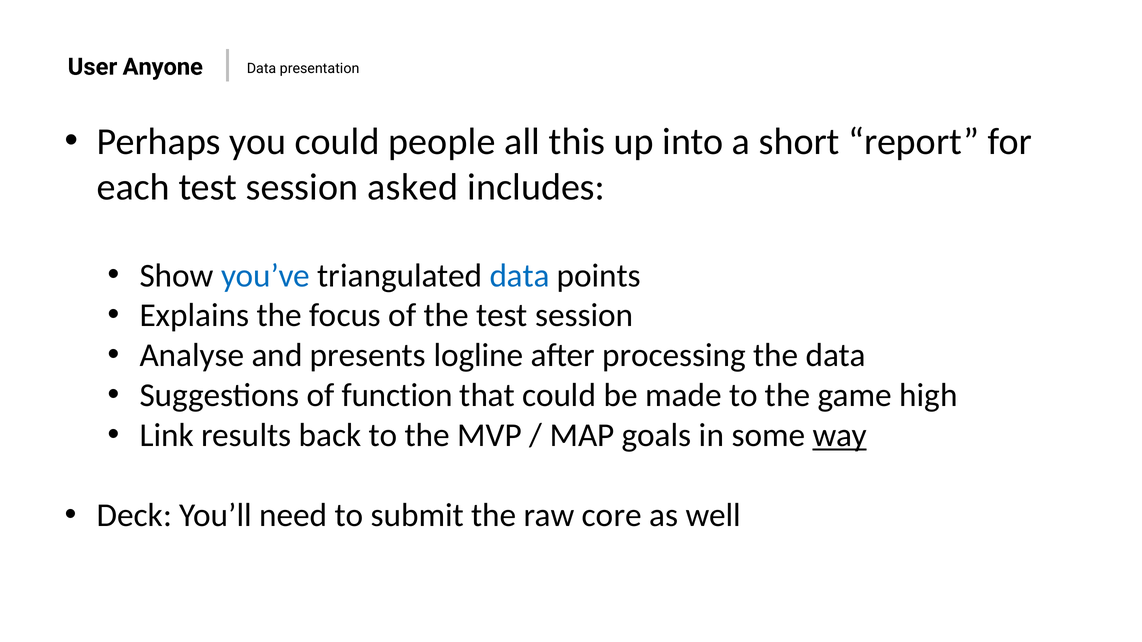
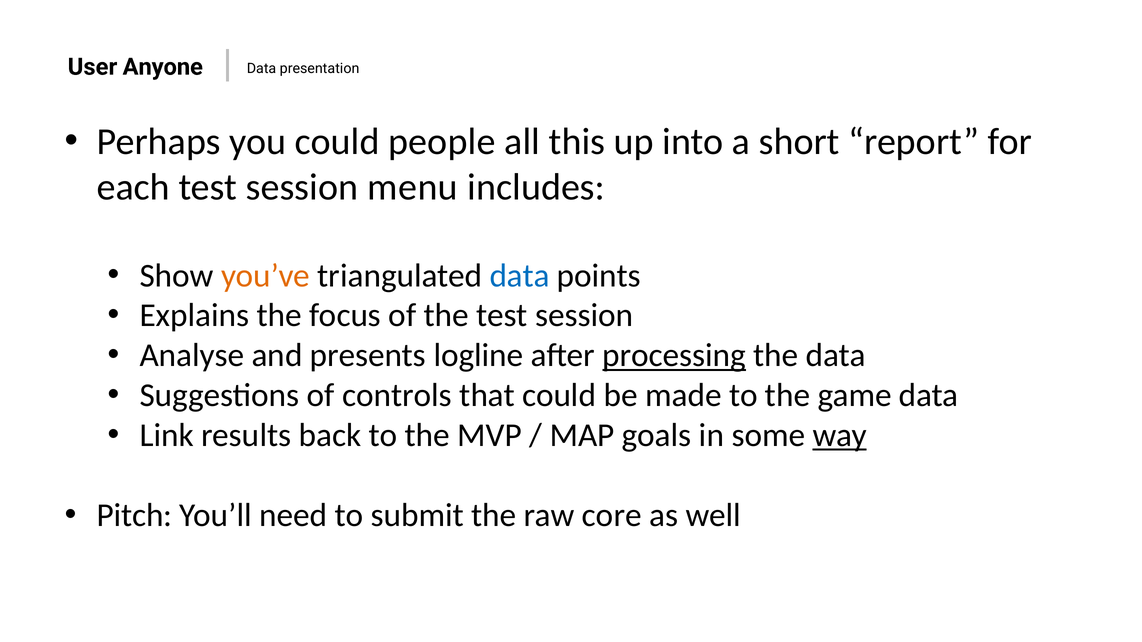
asked: asked -> menu
you’ve colour: blue -> orange
processing underline: none -> present
function: function -> controls
game high: high -> data
Deck: Deck -> Pitch
